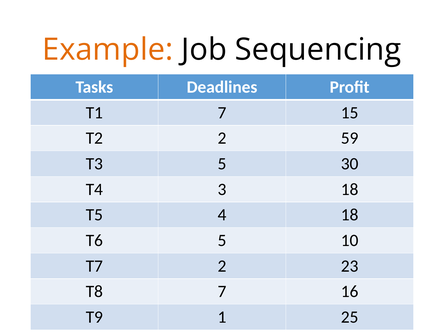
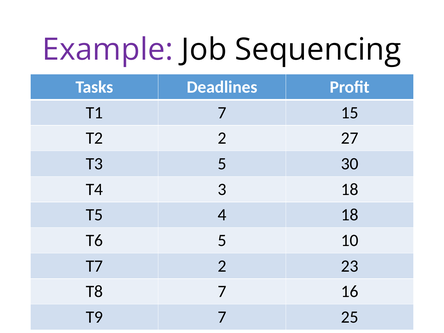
Example colour: orange -> purple
59: 59 -> 27
T9 1: 1 -> 7
